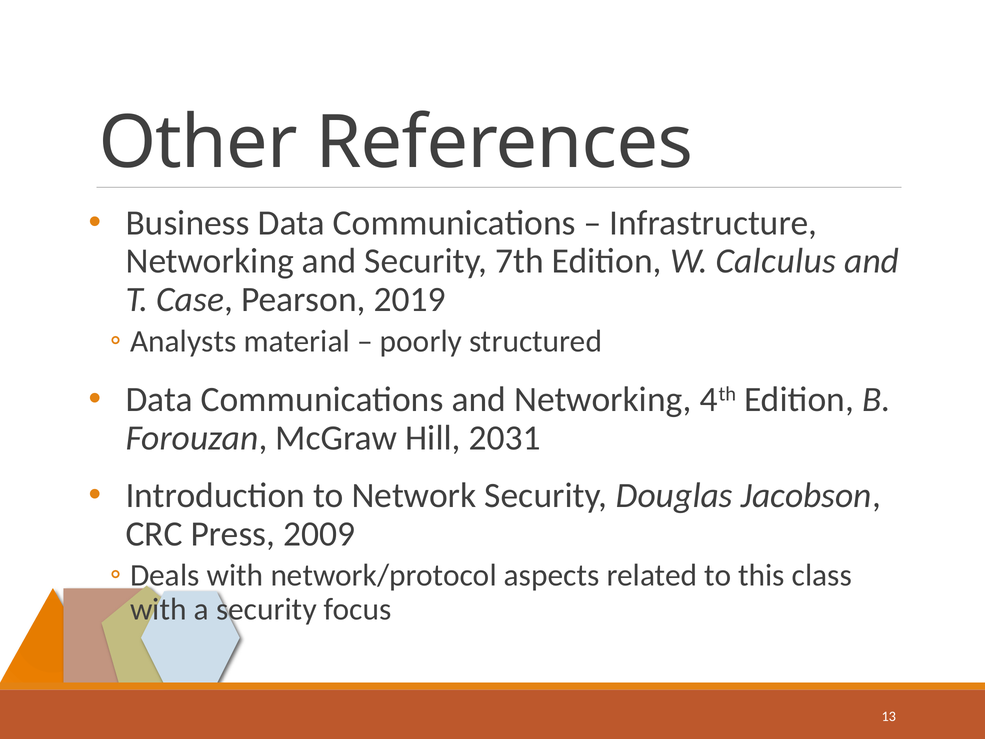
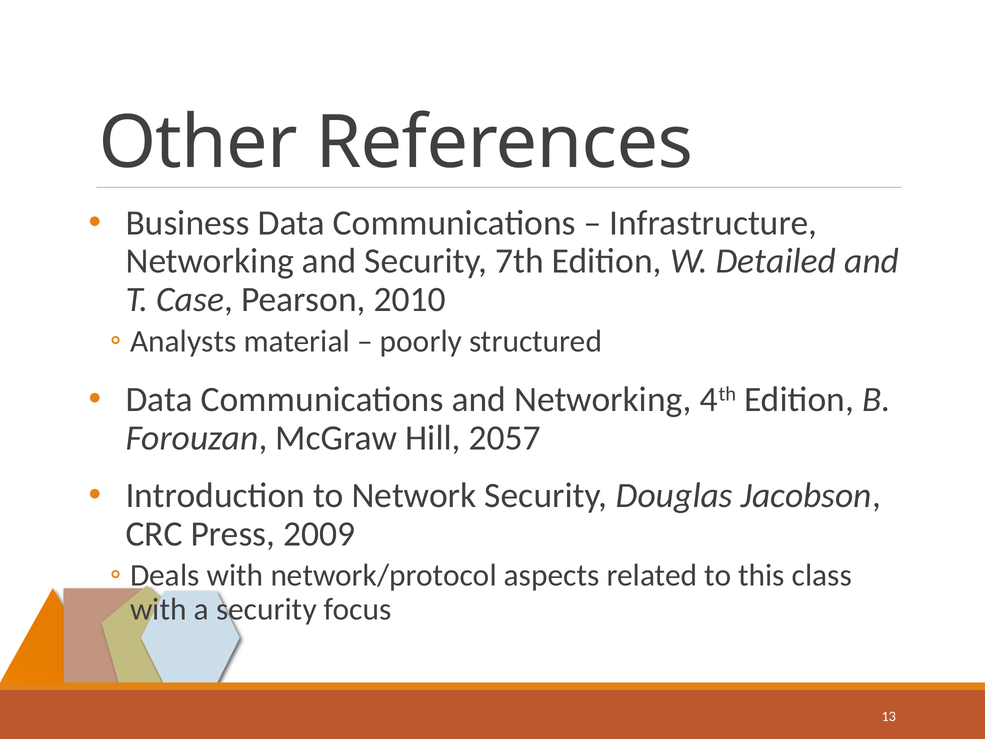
Calculus: Calculus -> Detailed
2019: 2019 -> 2010
2031: 2031 -> 2057
